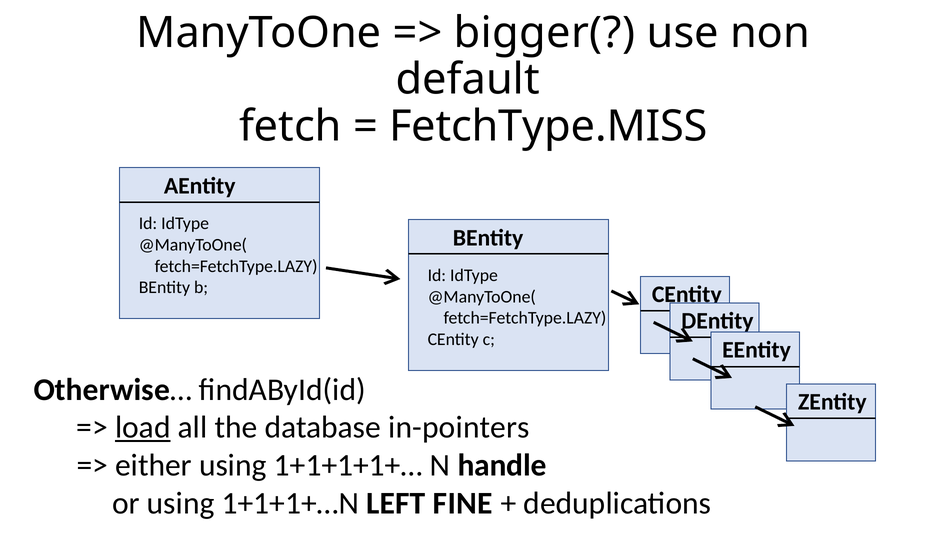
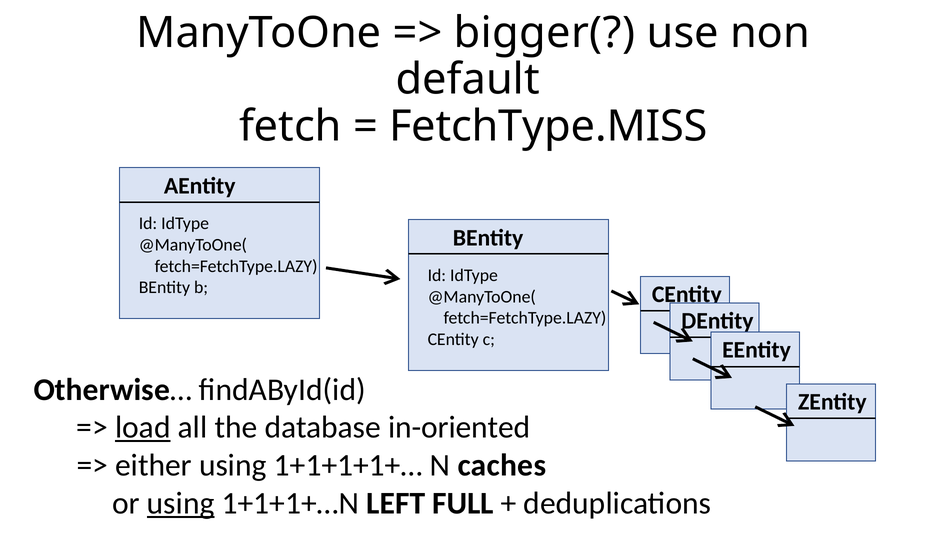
in-pointers: in-pointers -> in-oriented
handle: handle -> caches
using at (181, 503) underline: none -> present
FINE: FINE -> FULL
